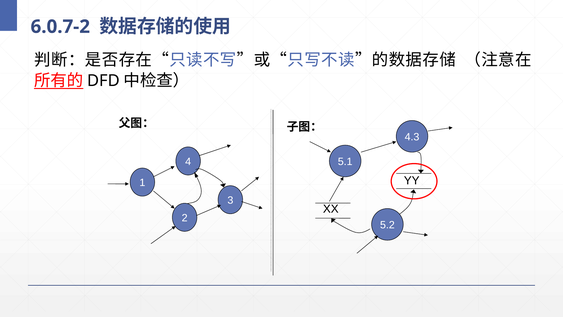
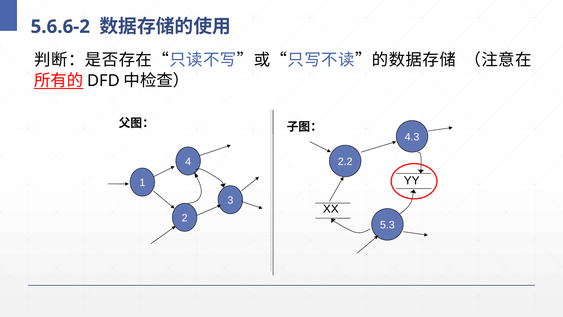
6.0.7-2: 6.0.7-2 -> 5.6.6-2
5.1: 5.1 -> 2.2
5.2: 5.2 -> 5.3
